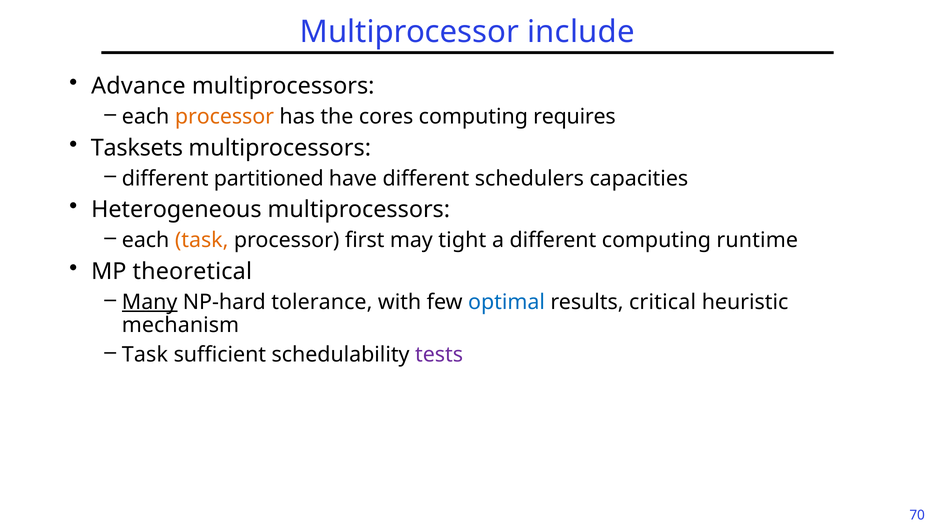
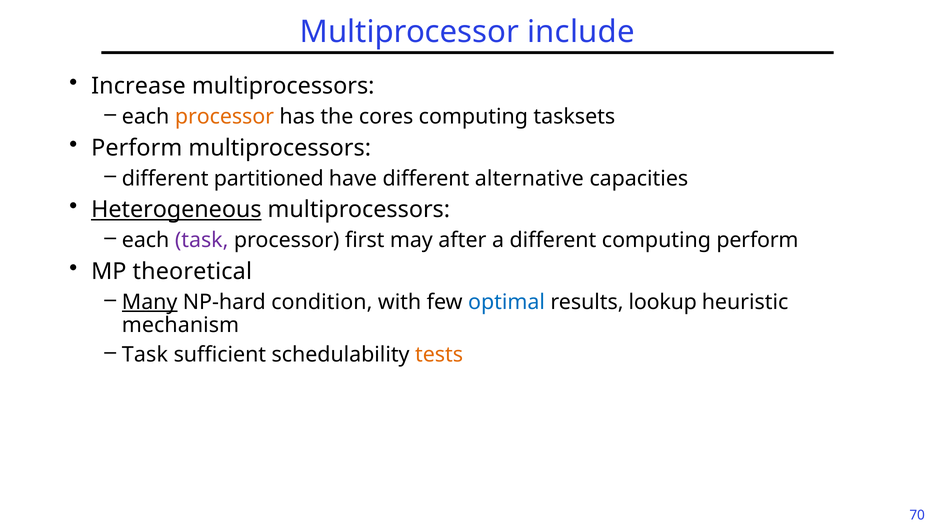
Advance: Advance -> Increase
requires: requires -> tasksets
Tasksets at (137, 148): Tasksets -> Perform
schedulers: schedulers -> alternative
Heterogeneous underline: none -> present
task at (202, 240) colour: orange -> purple
tight: tight -> after
computing runtime: runtime -> perform
tolerance: tolerance -> condition
critical: critical -> lookup
tests colour: purple -> orange
